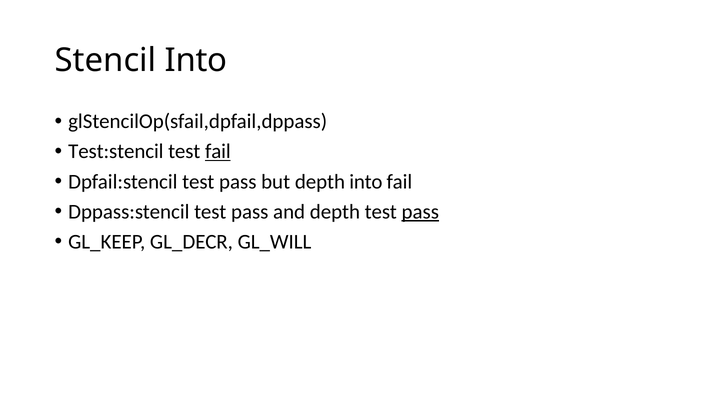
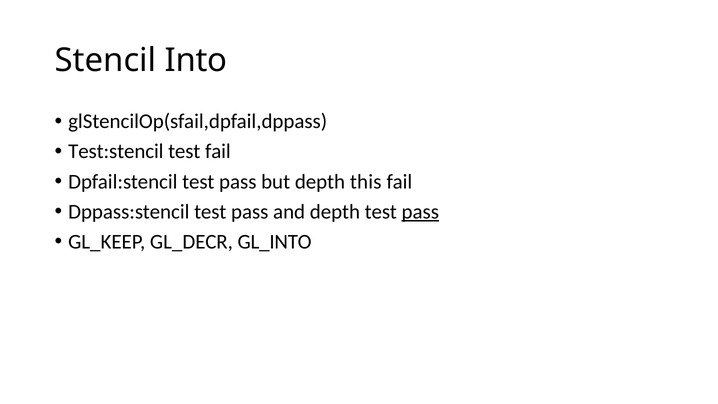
fail at (218, 151) underline: present -> none
depth into: into -> this
GL_WILL: GL_WILL -> GL_INTO
